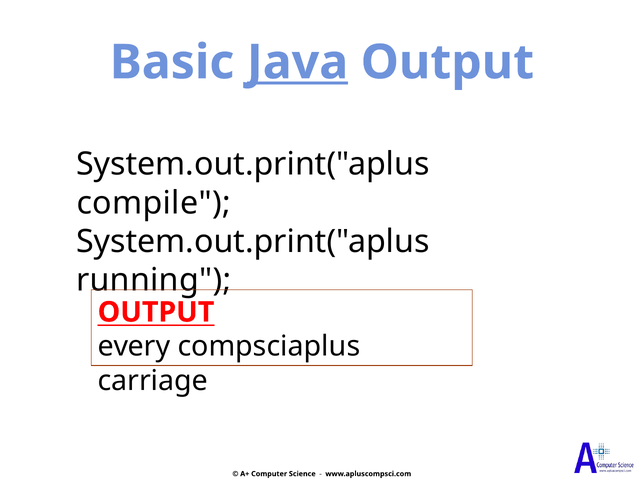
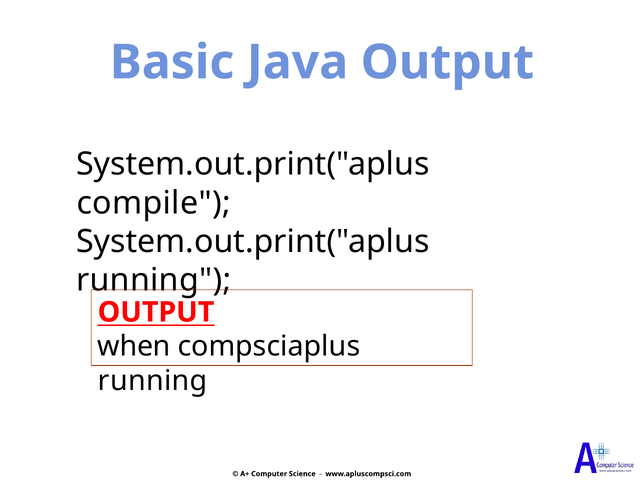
Java underline: present -> none
every: every -> when
carriage at (153, 381): carriage -> running
